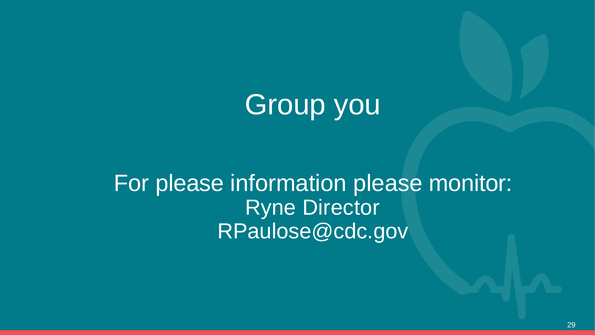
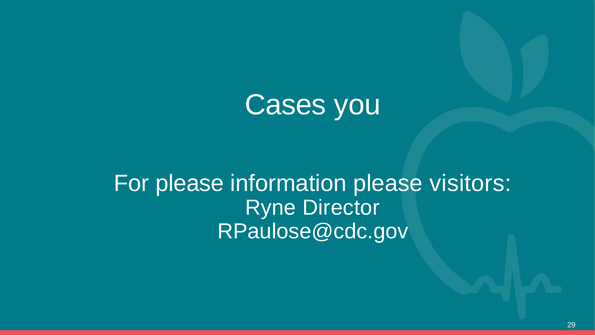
Group: Group -> Cases
monitor: monitor -> visitors
